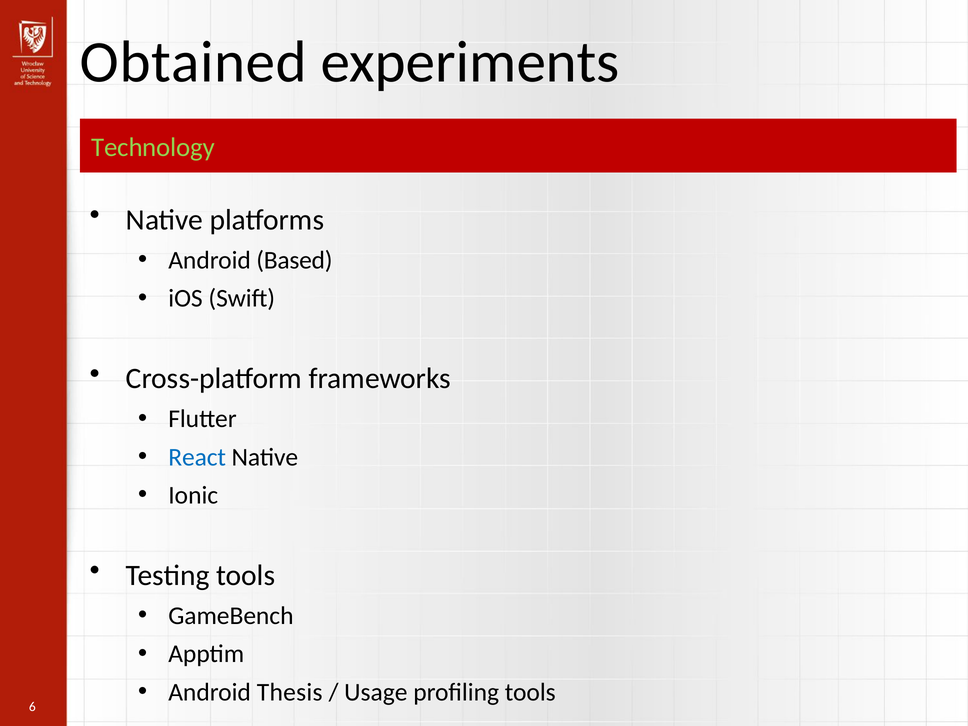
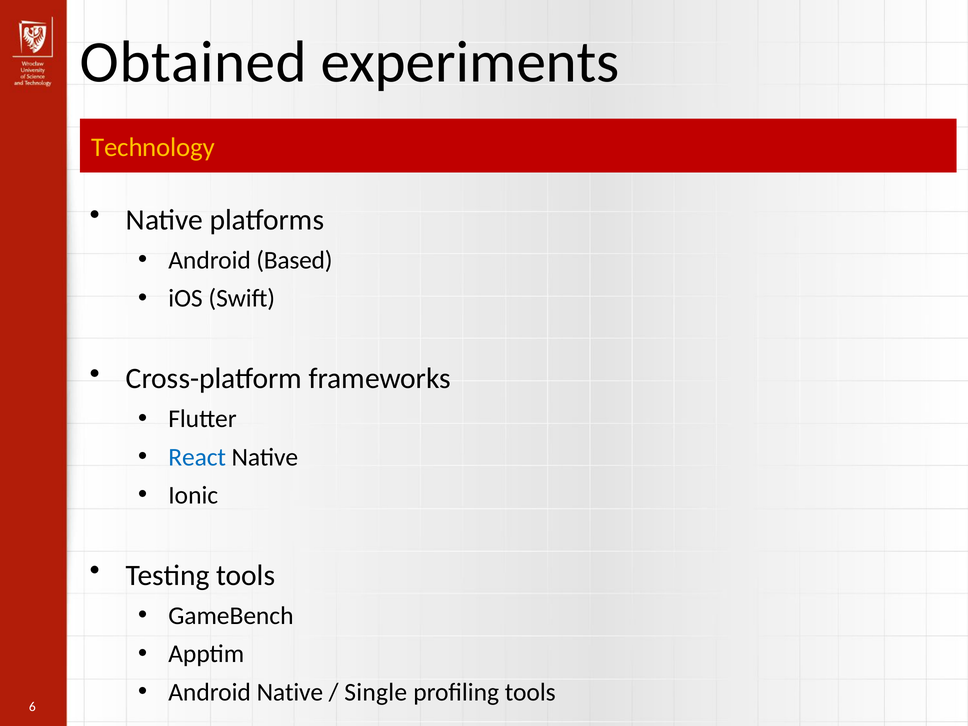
Technology colour: light green -> yellow
Android Thesis: Thesis -> Native
Usage: Usage -> Single
